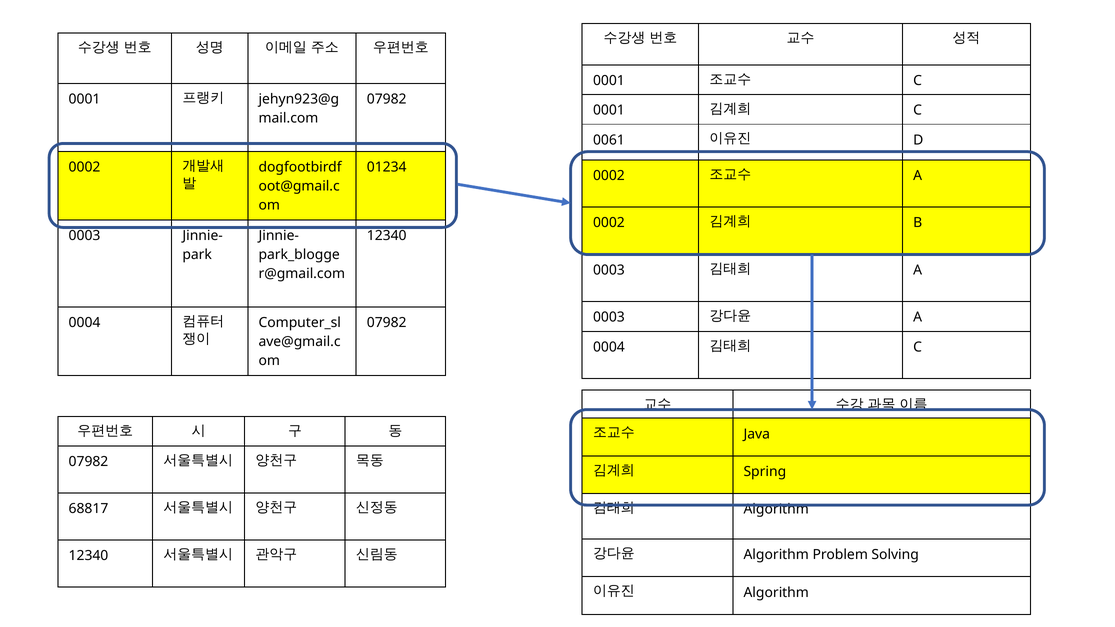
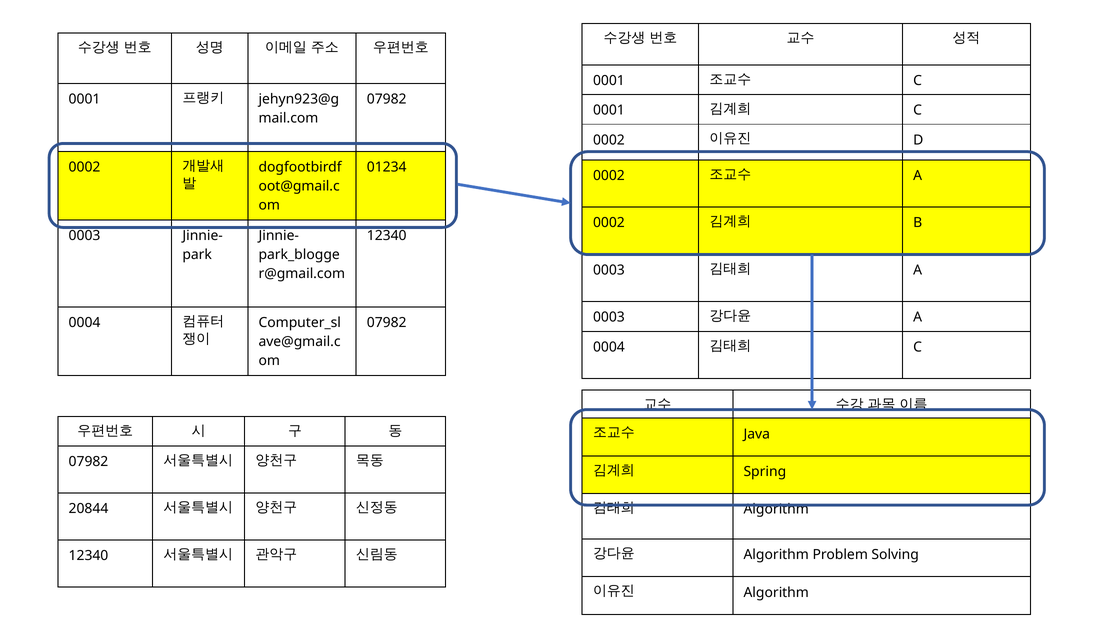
0061 at (609, 140): 0061 -> 0002
68817: 68817 -> 20844
